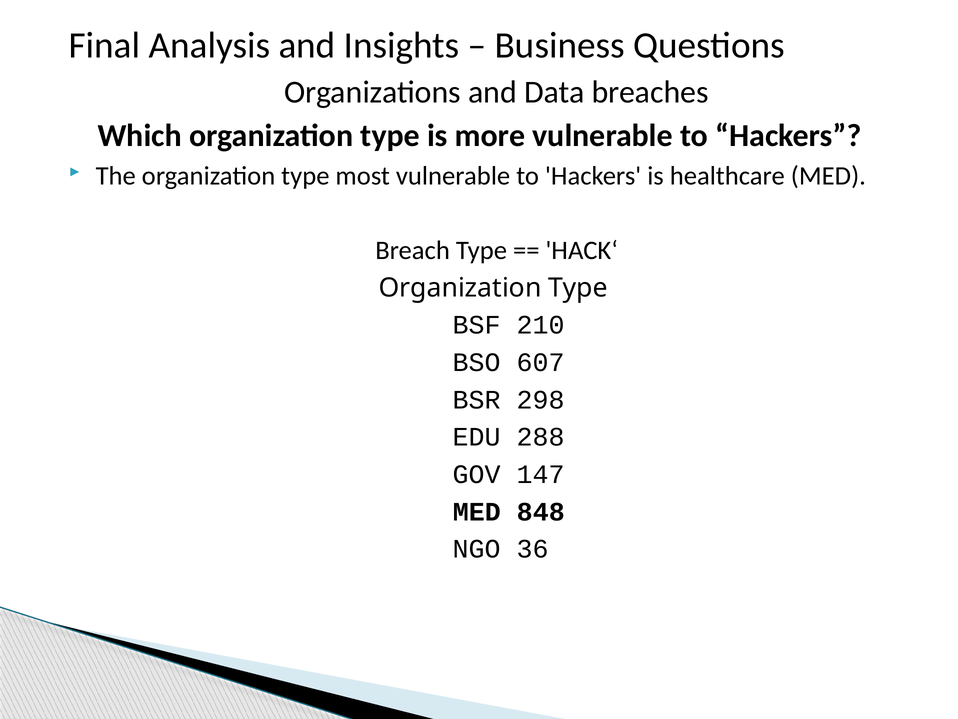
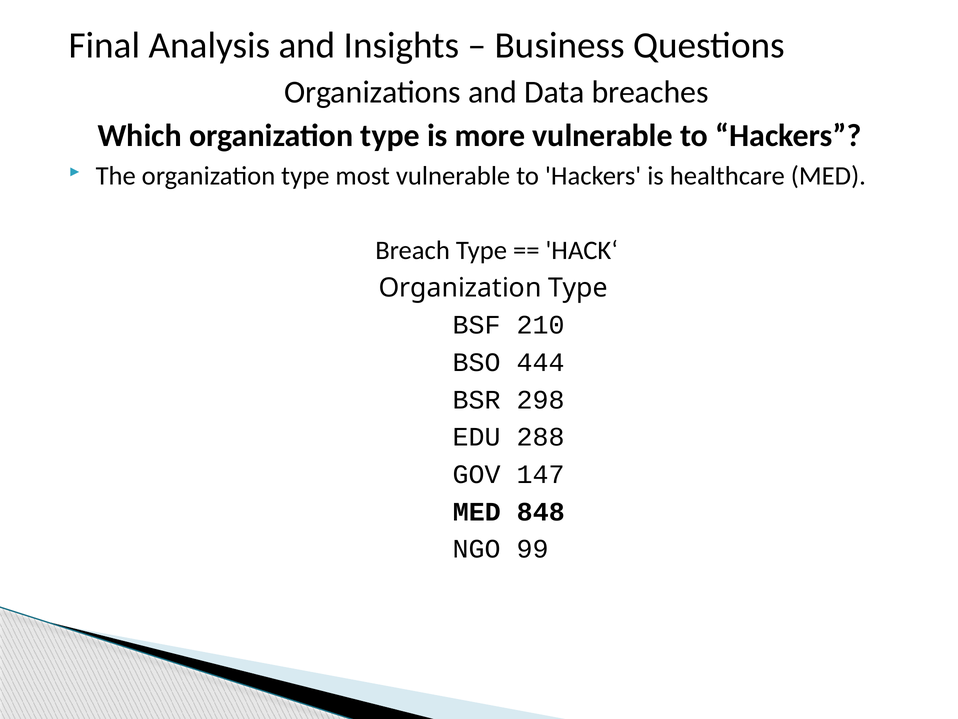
607: 607 -> 444
36: 36 -> 99
